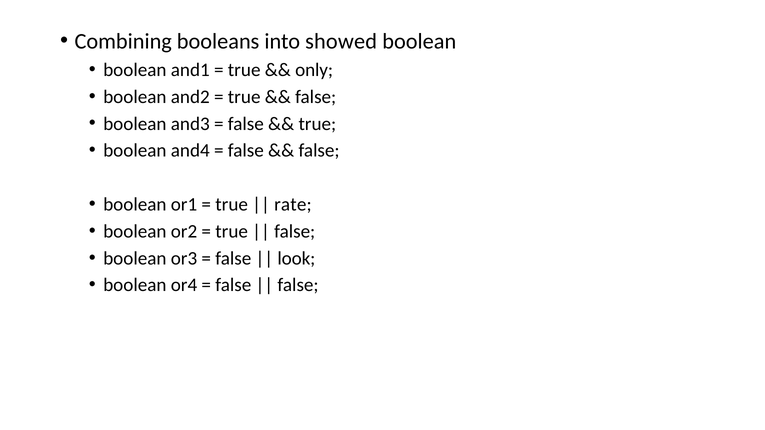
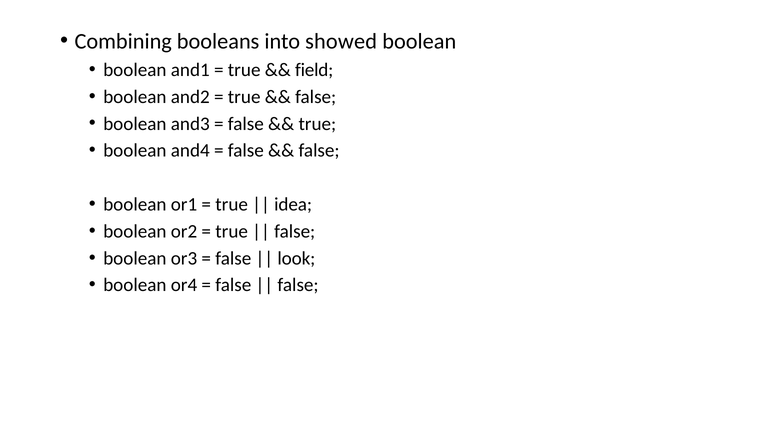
only: only -> field
rate: rate -> idea
